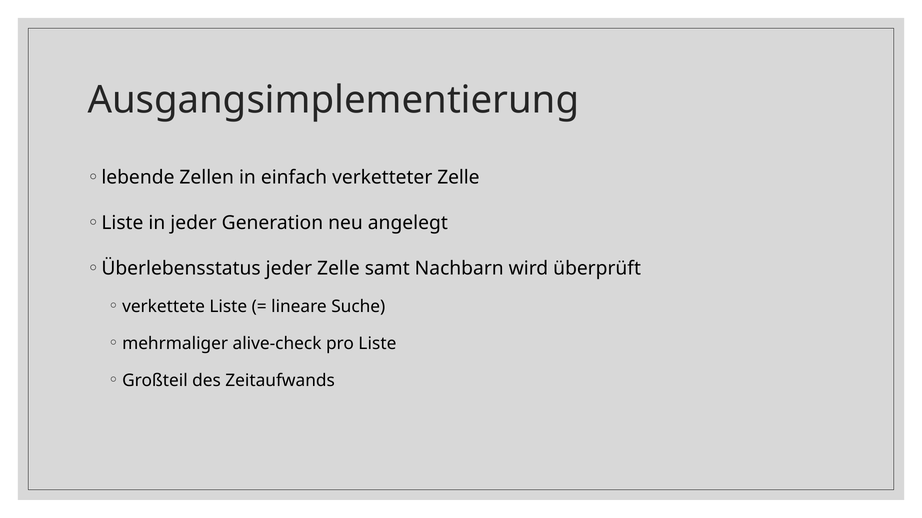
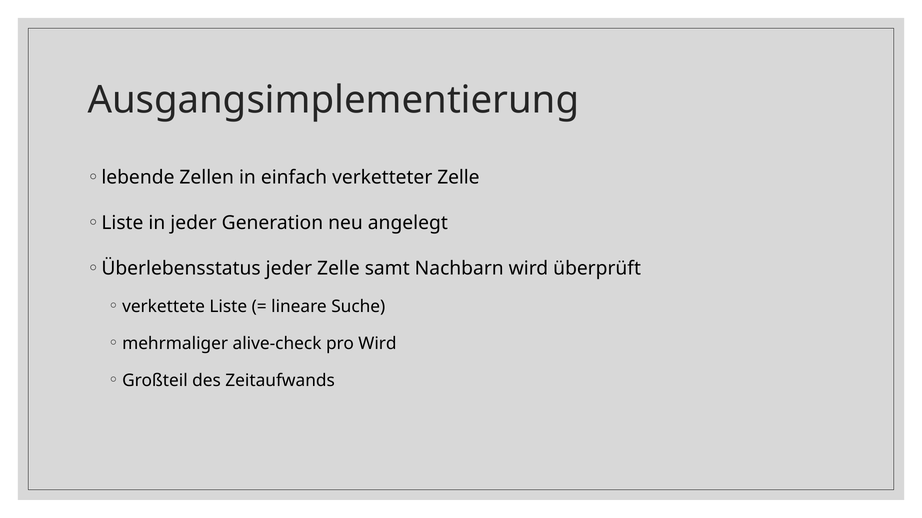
pro Liste: Liste -> Wird
